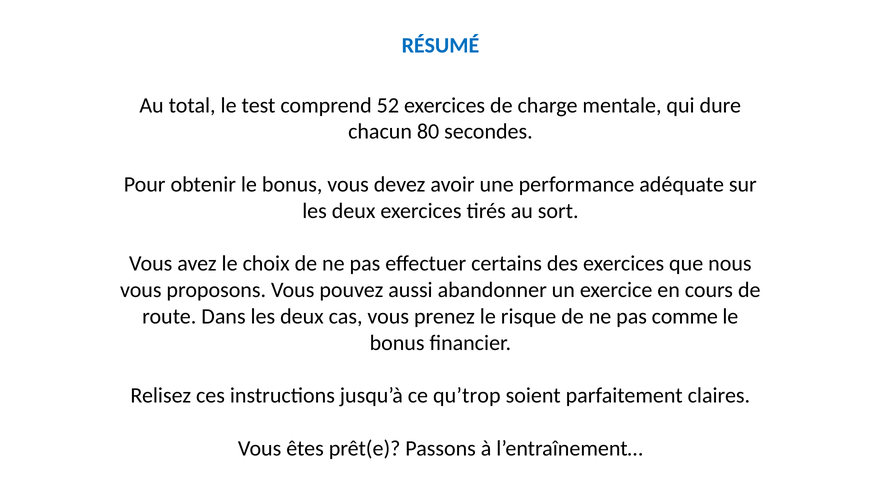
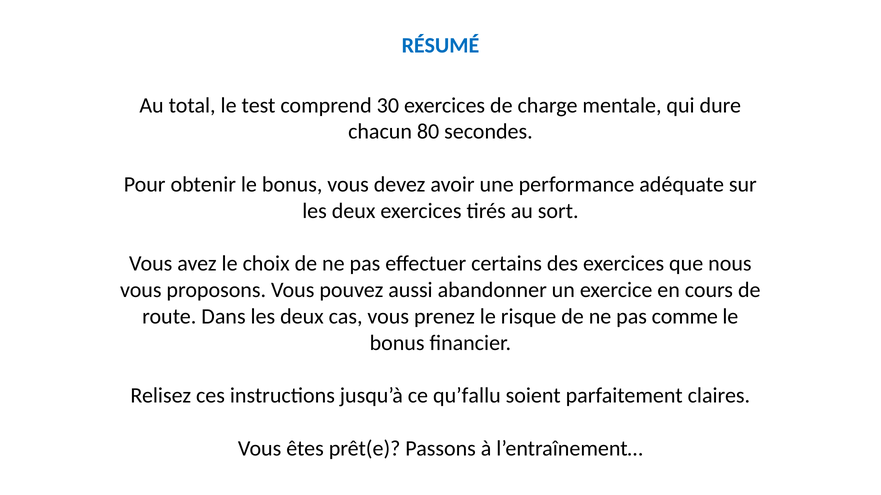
52: 52 -> 30
qu’trop: qu’trop -> qu’fallu
